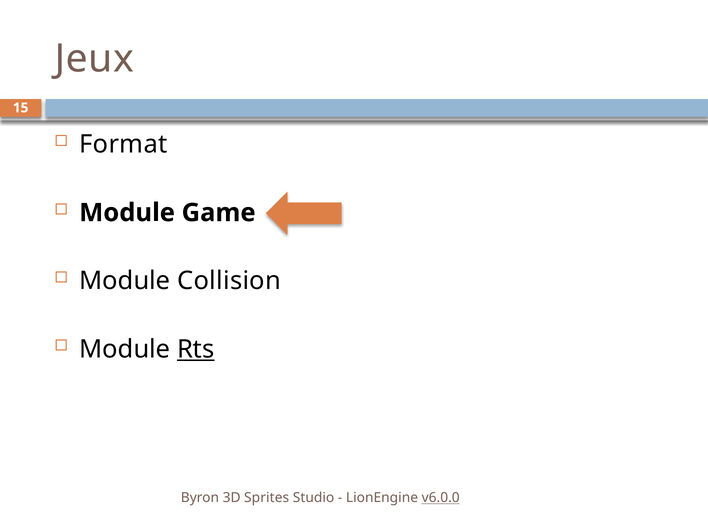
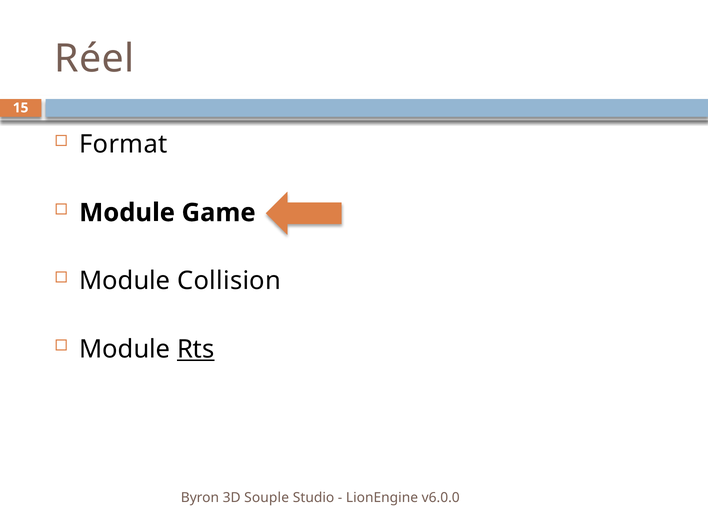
Jeux: Jeux -> Réel
Sprites: Sprites -> Souple
v6.0.0 underline: present -> none
